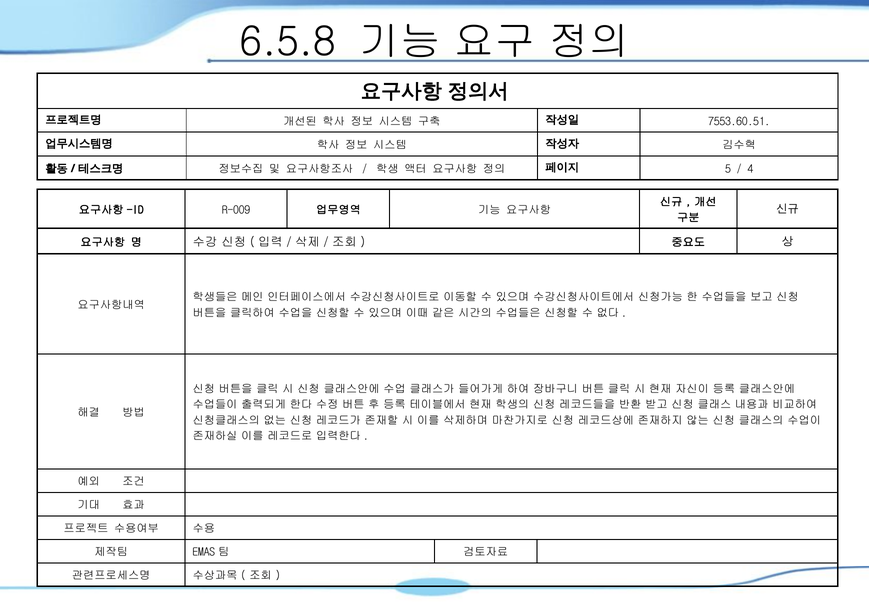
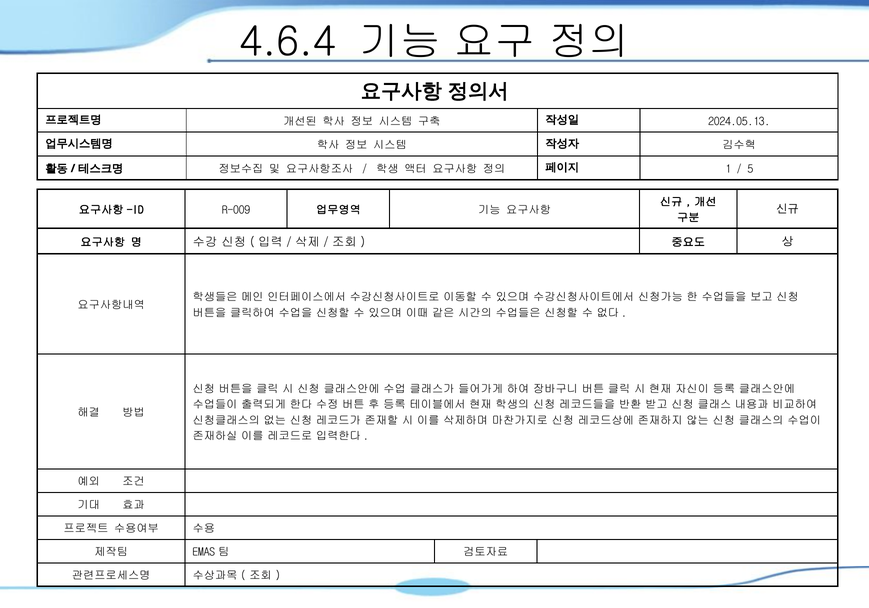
6.5.8: 6.5.8 -> 4.6.4
7553.60.51: 7553.60.51 -> 2024.05.13
5: 5 -> 1
4: 4 -> 5
